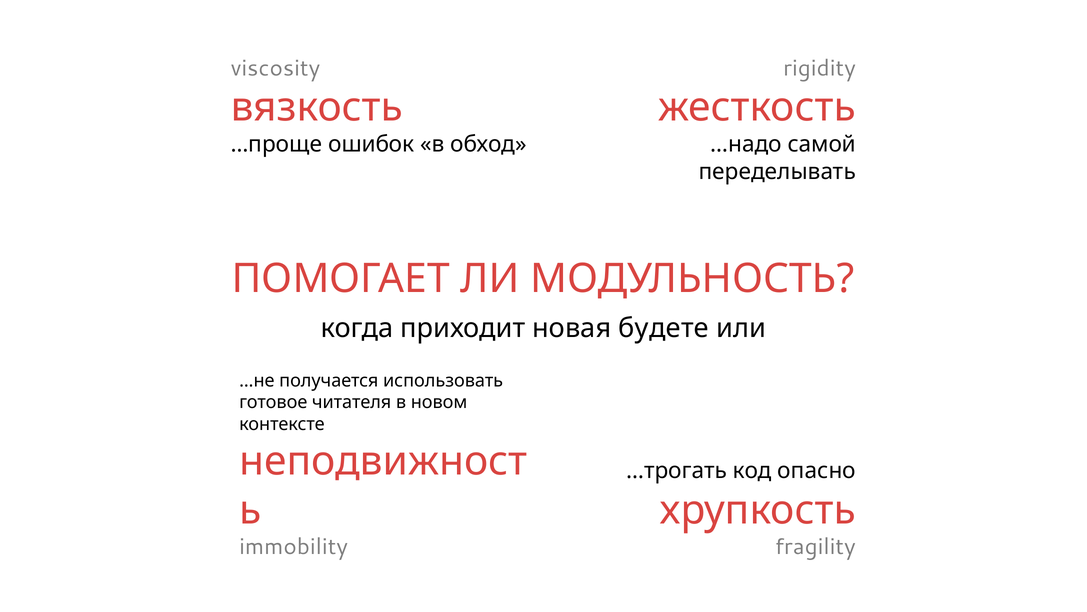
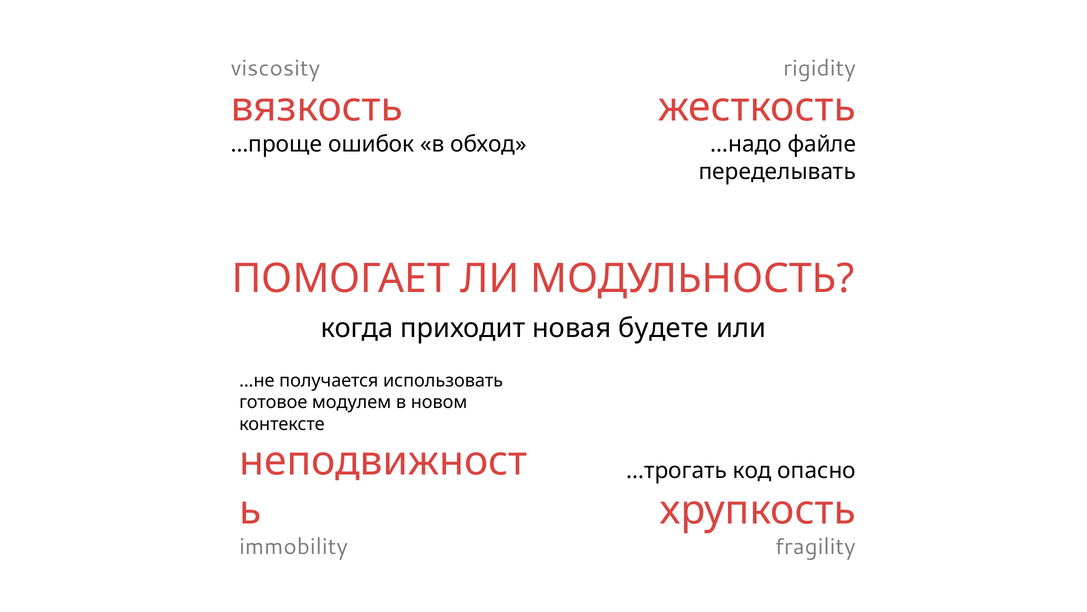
самой: самой -> файле
читателя: читателя -> модулем
